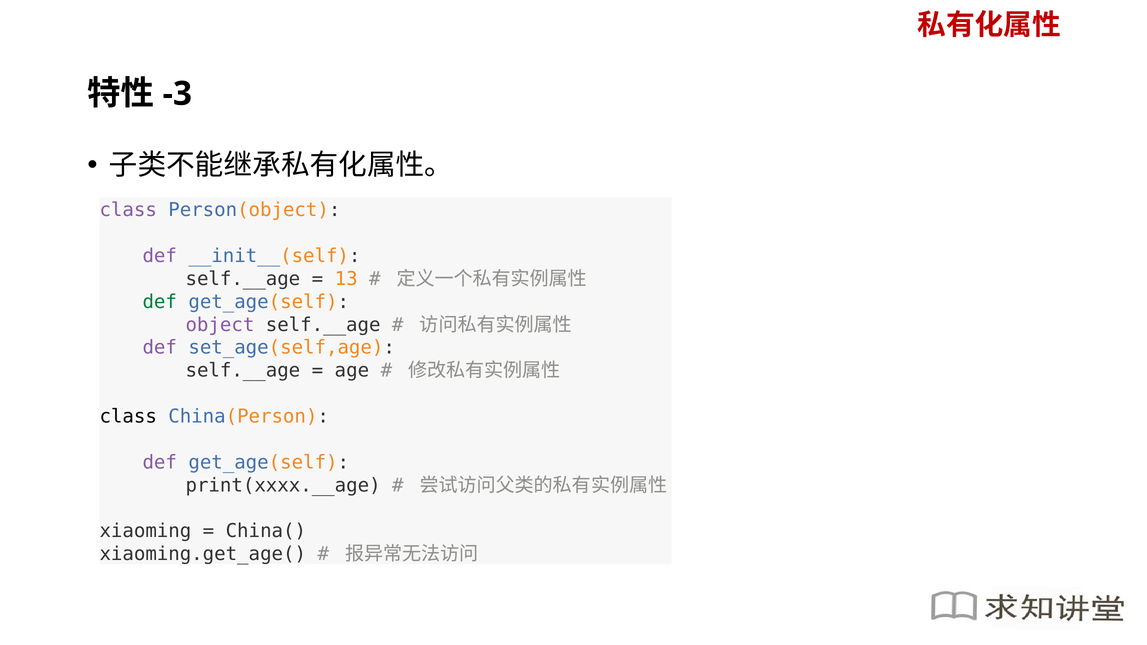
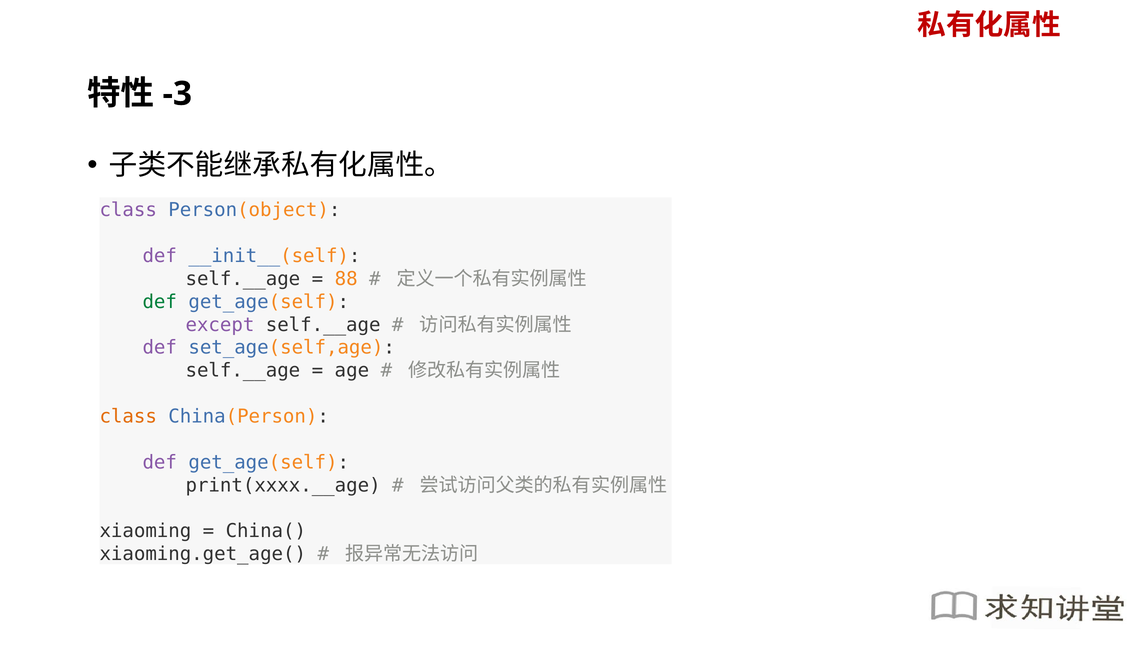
13: 13 -> 88
object: object -> except
class at (128, 417) colour: black -> orange
